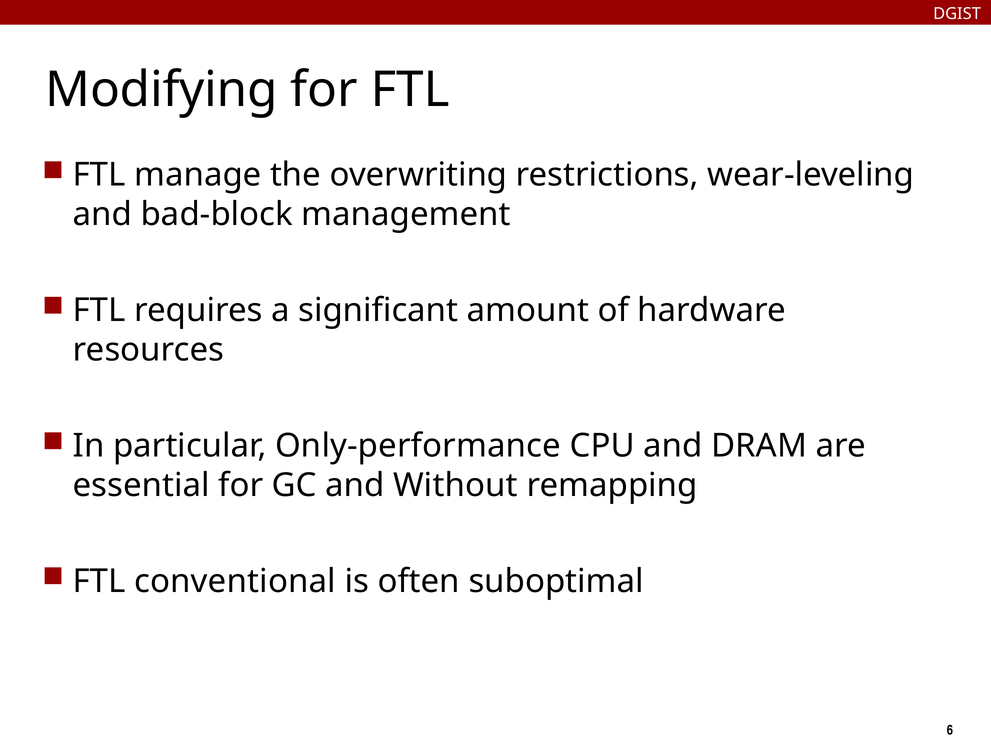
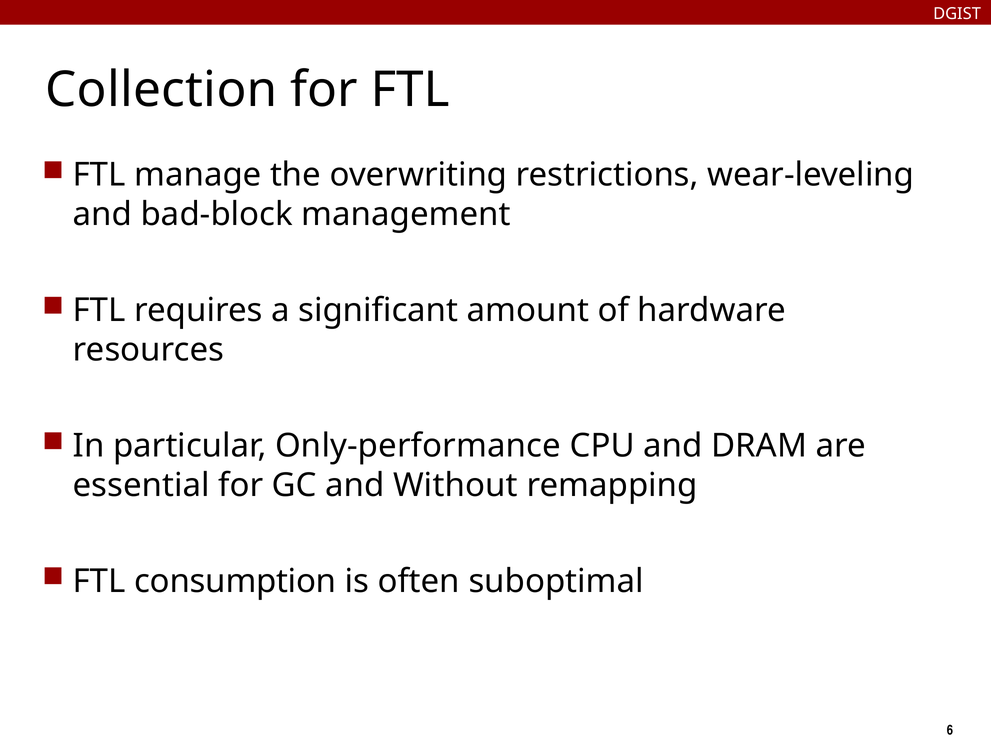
Modifying: Modifying -> Collection
conventional: conventional -> consumption
